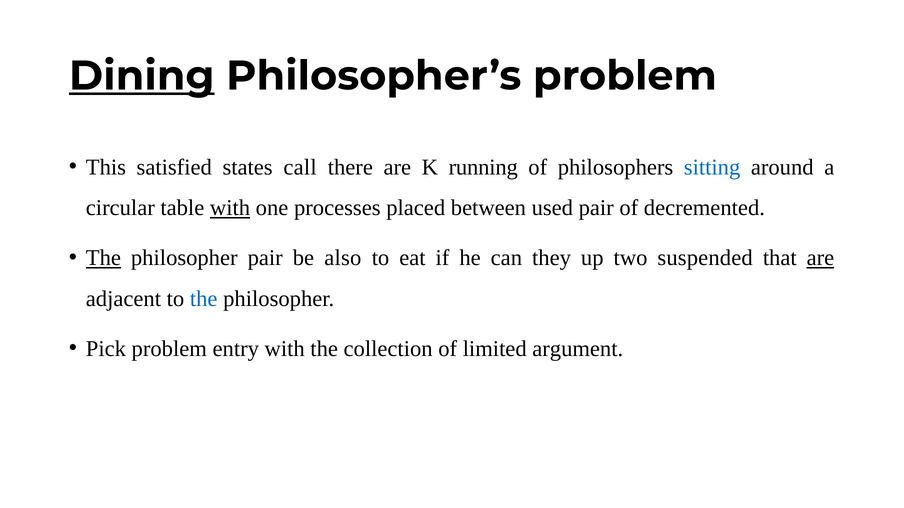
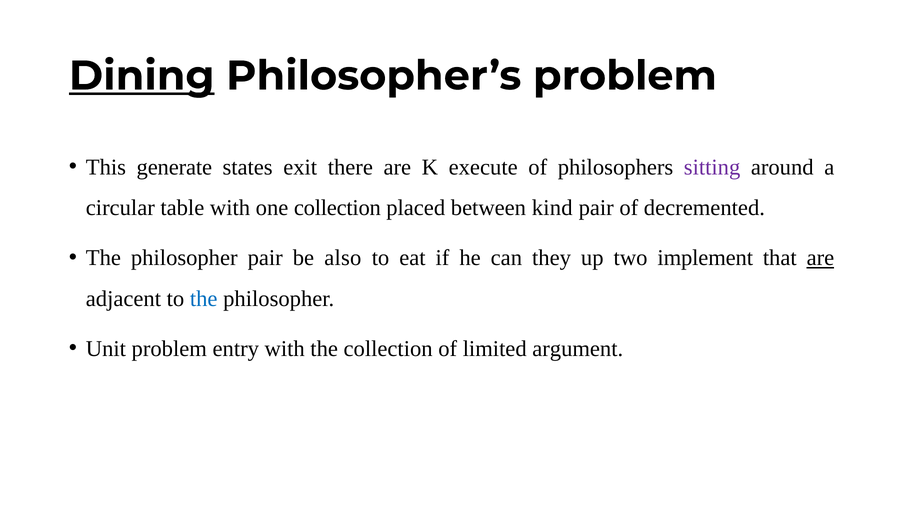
satisfied: satisfied -> generate
call: call -> exit
running: running -> execute
sitting colour: blue -> purple
with at (230, 208) underline: present -> none
one processes: processes -> collection
used: used -> kind
The at (103, 258) underline: present -> none
suspended: suspended -> implement
Pick: Pick -> Unit
